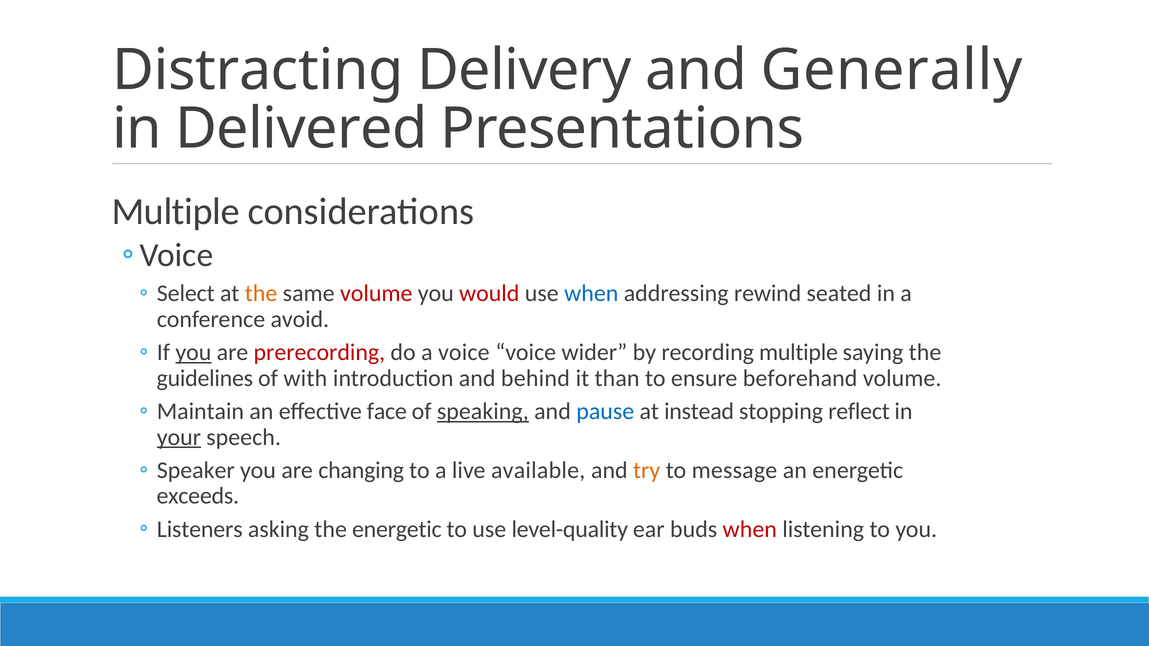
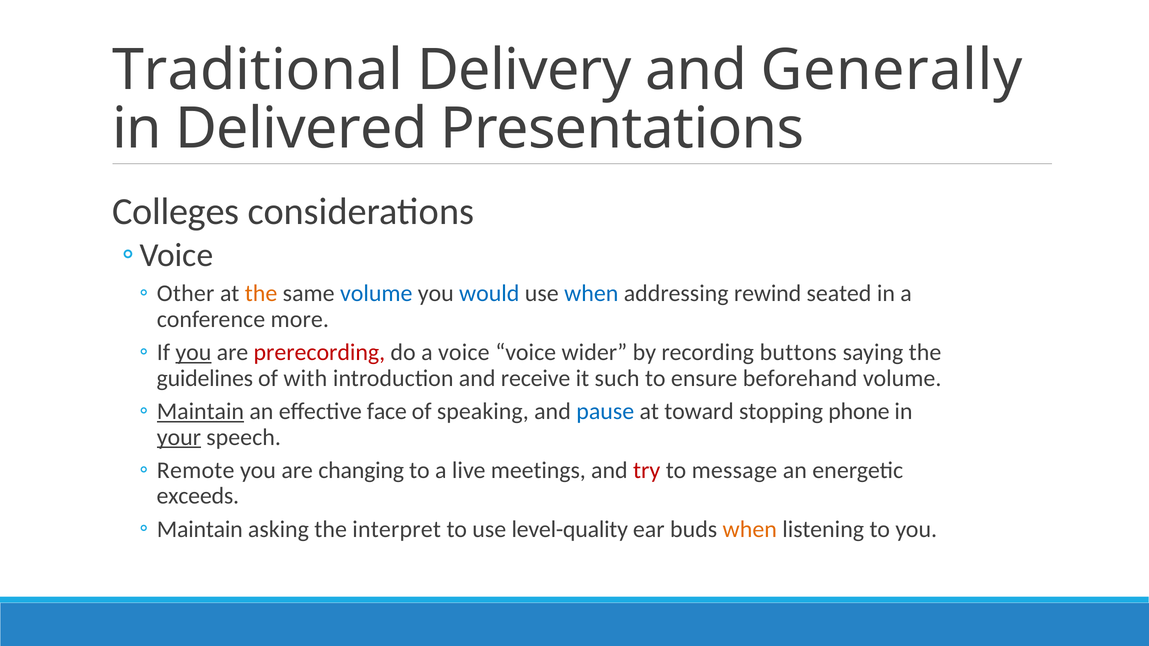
Distracting: Distracting -> Traditional
Multiple at (176, 212): Multiple -> Colleges
Select: Select -> Other
volume at (376, 294) colour: red -> blue
would colour: red -> blue
avoid: avoid -> more
recording multiple: multiple -> buttons
behind: behind -> receive
than: than -> such
Maintain at (200, 411) underline: none -> present
speaking underline: present -> none
instead: instead -> toward
reflect: reflect -> phone
Speaker: Speaker -> Remote
available: available -> meetings
try colour: orange -> red
Listeners at (200, 529): Listeners -> Maintain
the energetic: energetic -> interpret
when at (750, 529) colour: red -> orange
